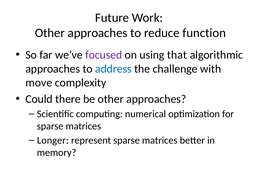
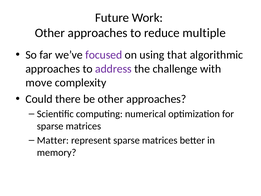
function: function -> multiple
address colour: blue -> purple
Longer: Longer -> Matter
